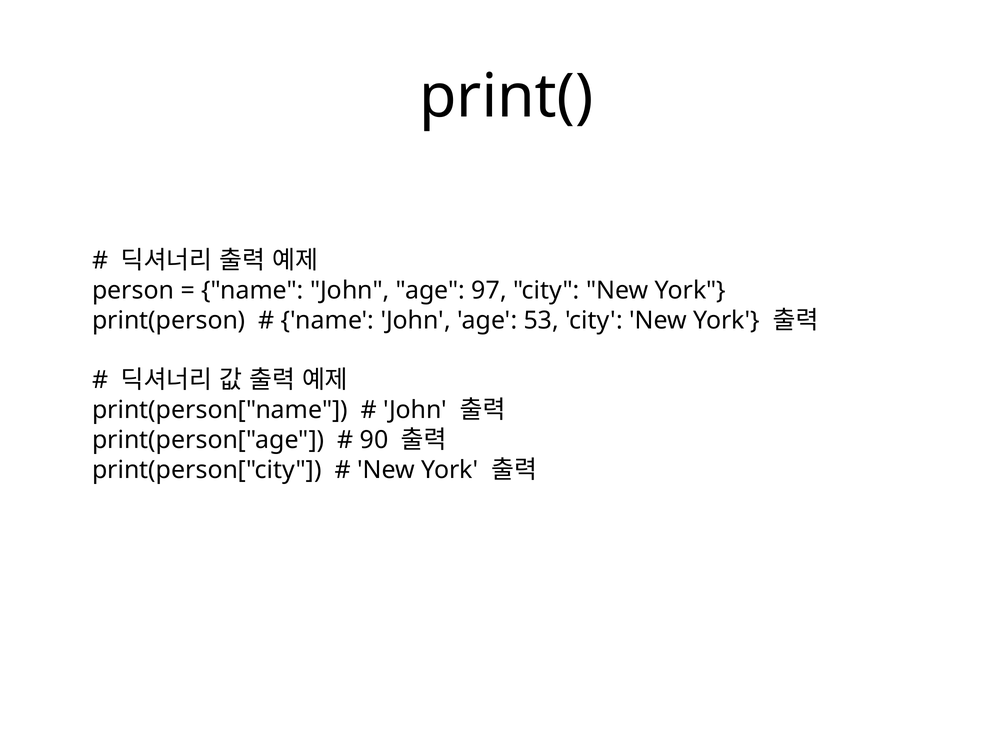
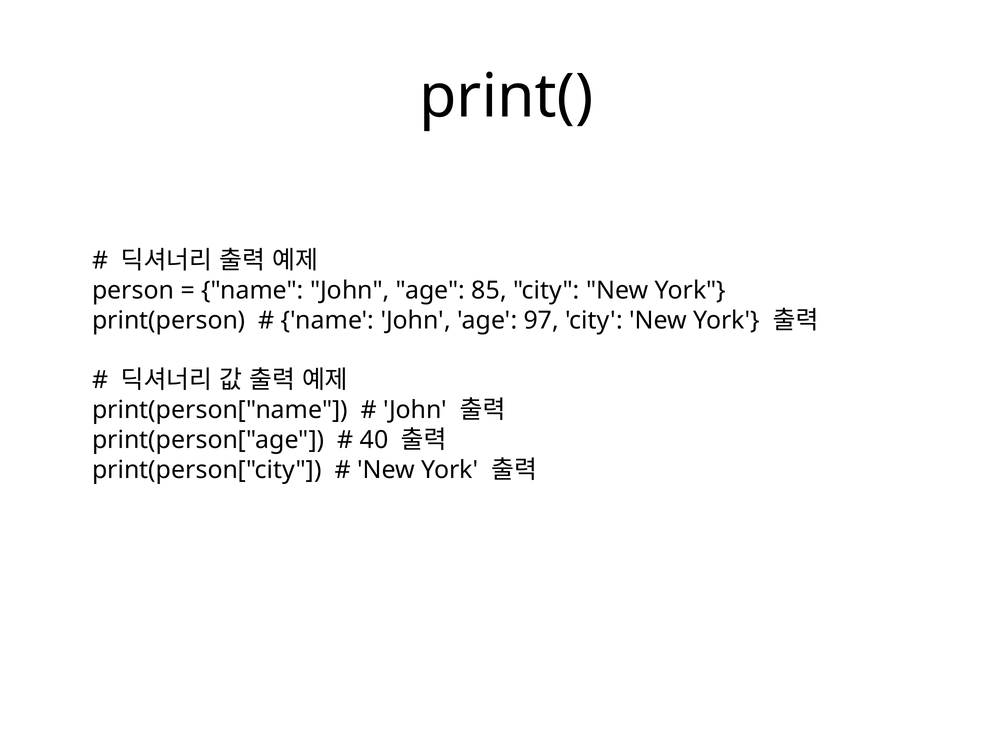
97: 97 -> 85
53: 53 -> 97
90: 90 -> 40
